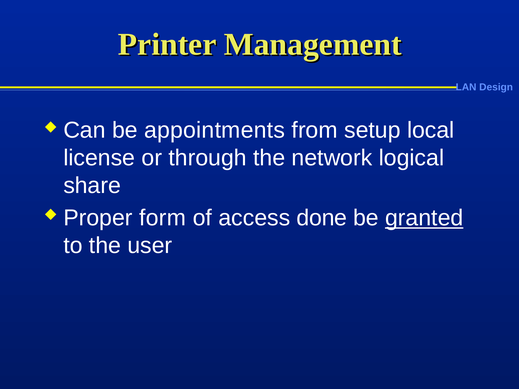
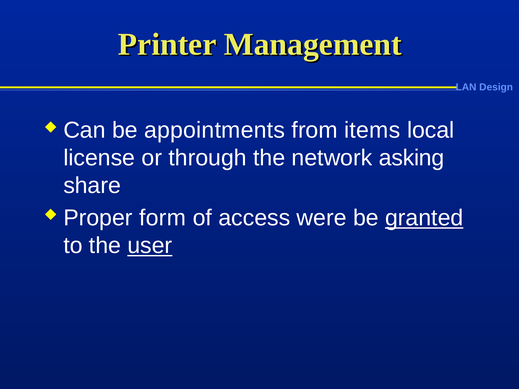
setup: setup -> items
logical: logical -> asking
done: done -> were
user underline: none -> present
